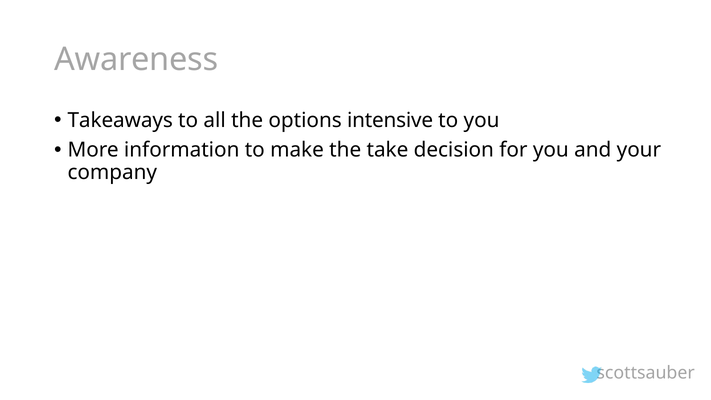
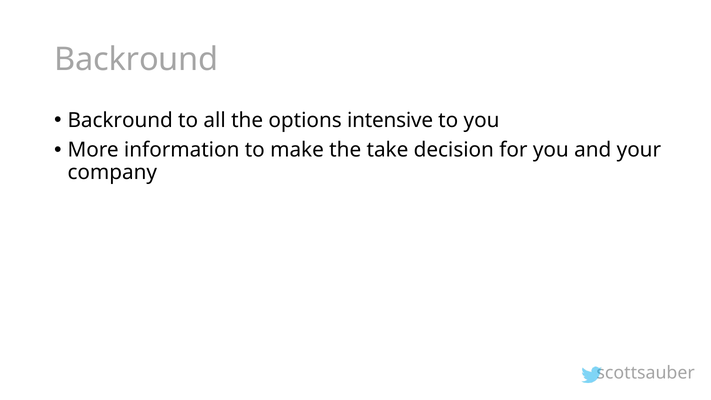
Awareness at (136, 60): Awareness -> Backround
Takeaways at (120, 120): Takeaways -> Backround
